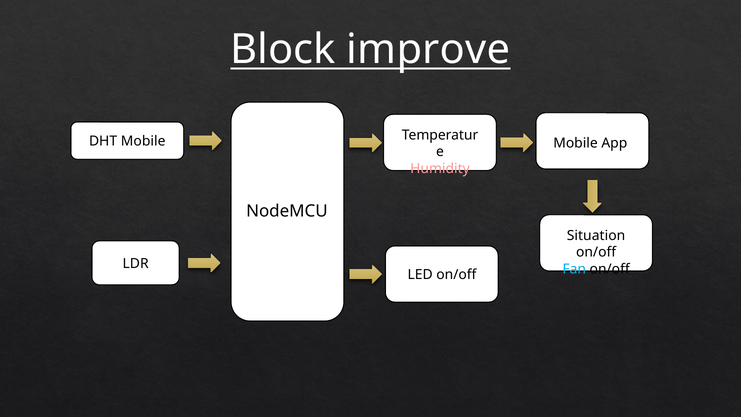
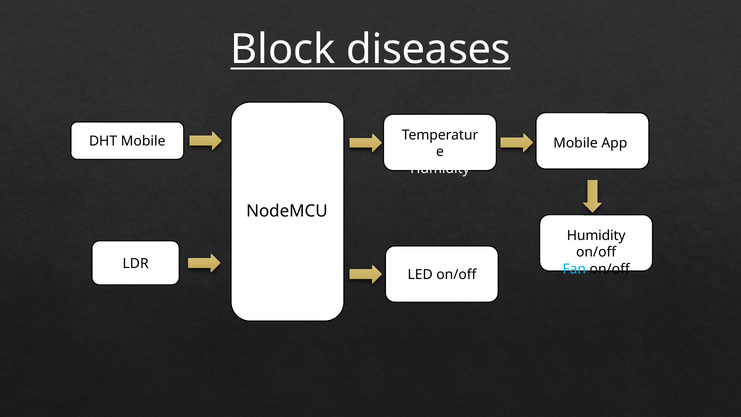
improve: improve -> diseases
Humidity at (440, 168) colour: pink -> white
Situation at (596, 235): Situation -> Humidity
